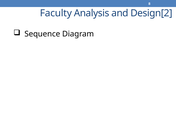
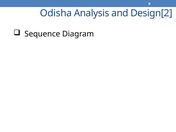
Faculty: Faculty -> Odisha
